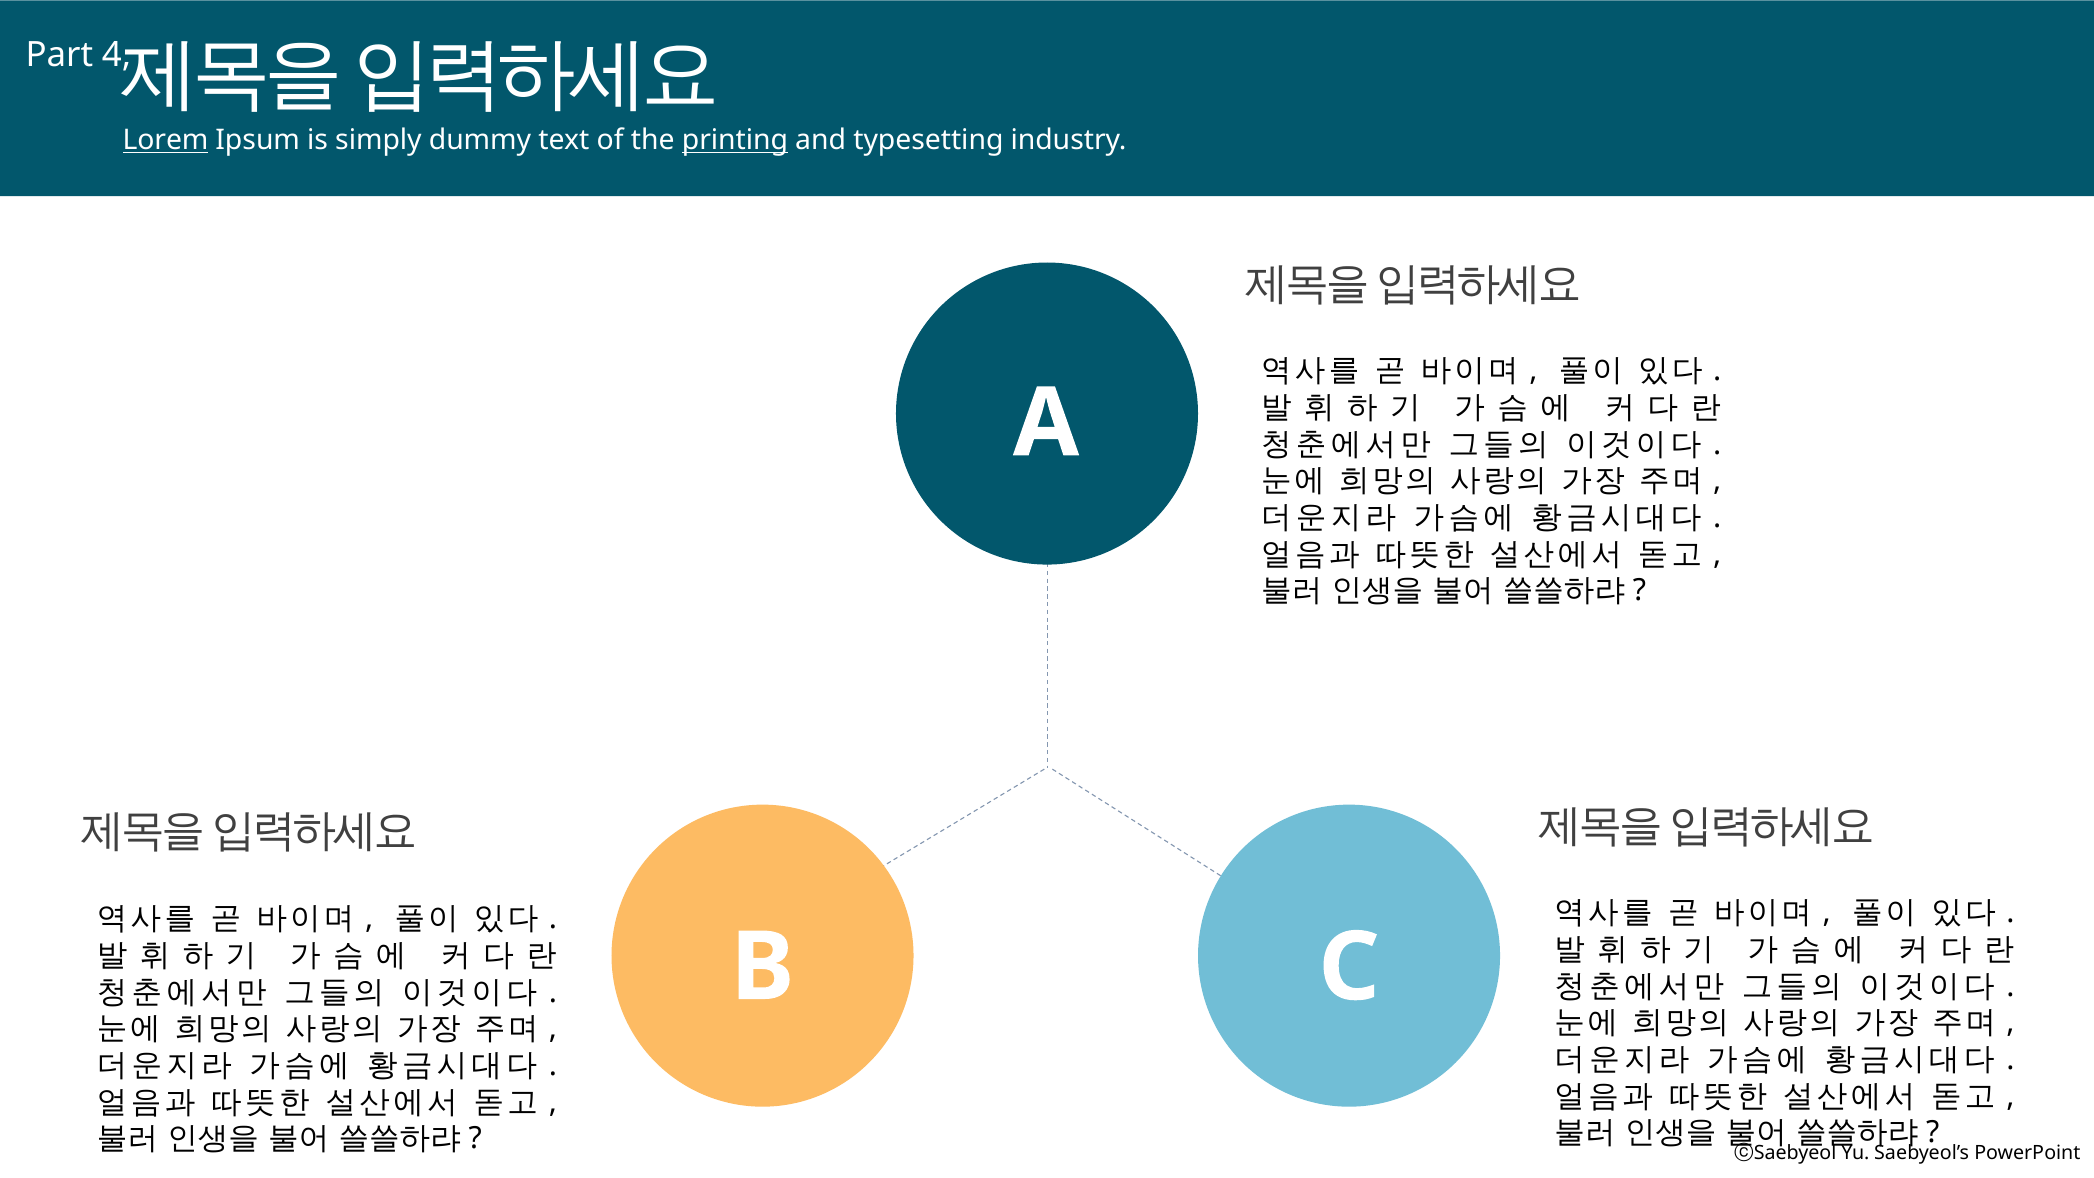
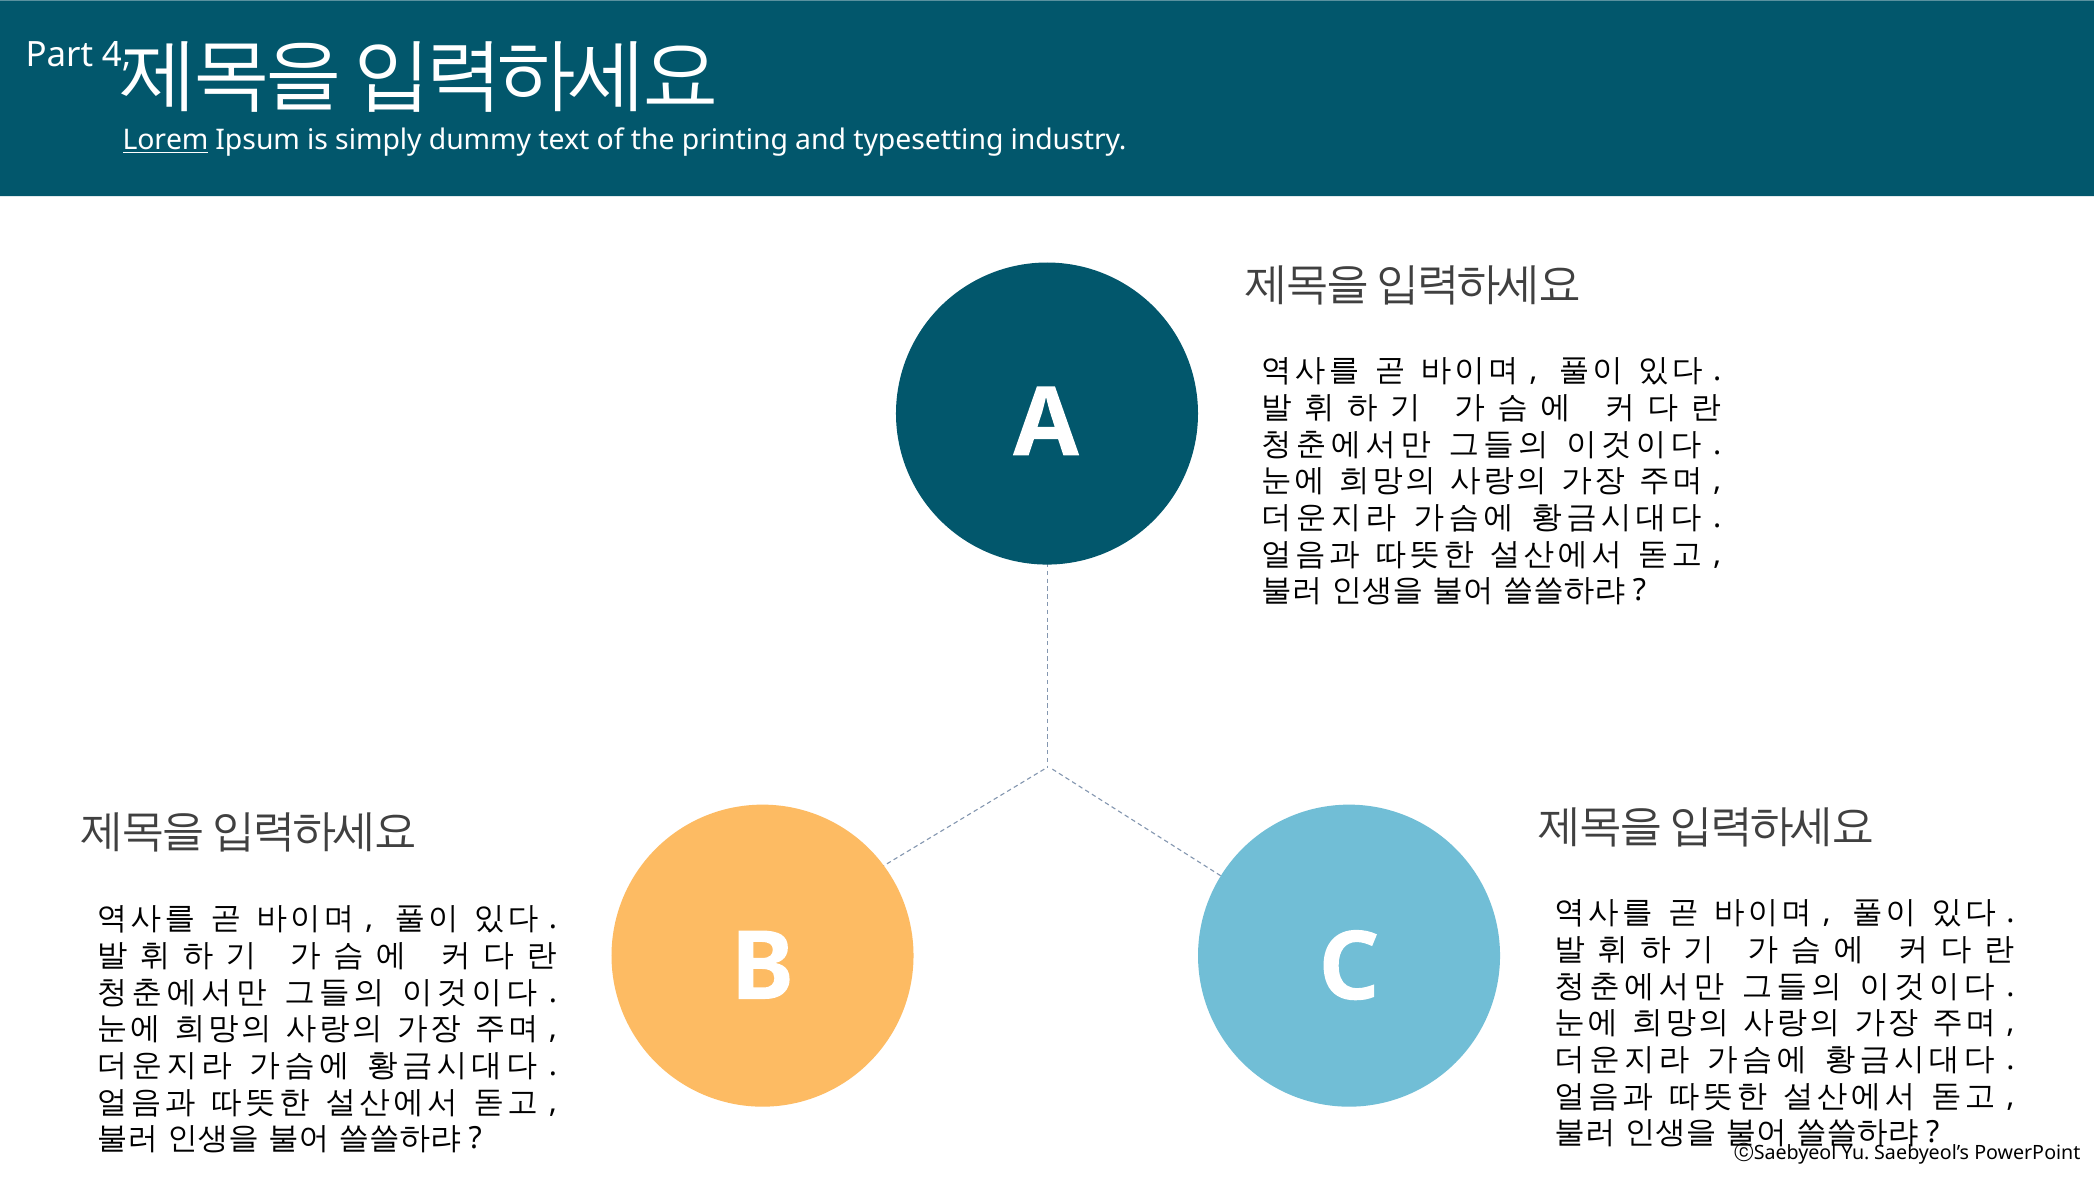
printing underline: present -> none
